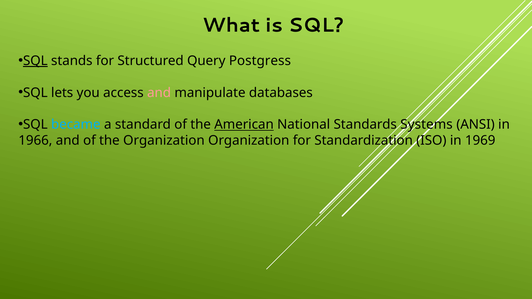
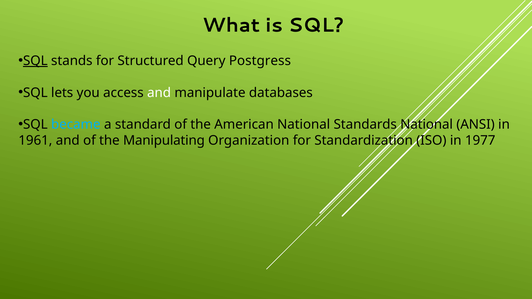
and at (159, 93) colour: pink -> white
American underline: present -> none
Standards Systems: Systems -> National
1966: 1966 -> 1961
the Organization: Organization -> Manipulating
1969: 1969 -> 1977
